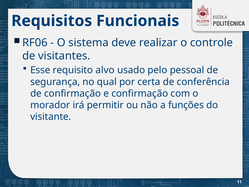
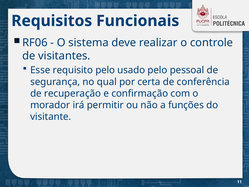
requisito alvo: alvo -> pelo
de confirmação: confirmação -> recuperação
